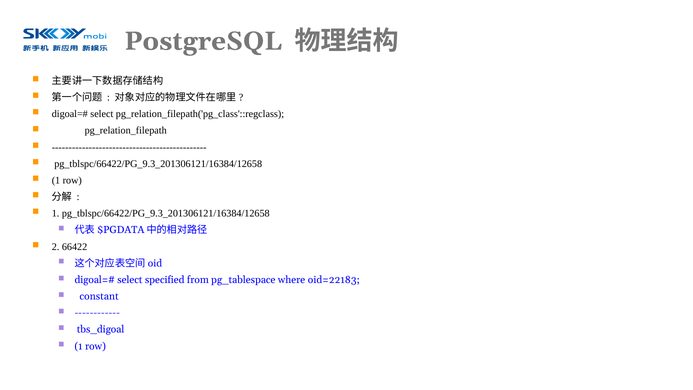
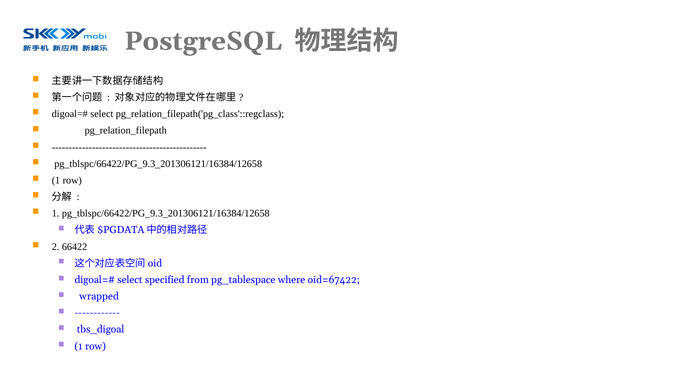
oid=22183: oid=22183 -> oid=67422
constant: constant -> wrapped
